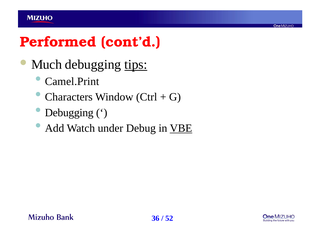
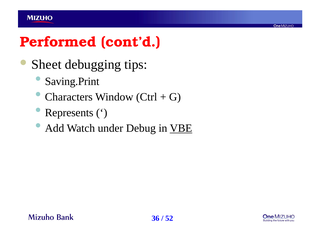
Much: Much -> Sheet
tips underline: present -> none
Camel.Print: Camel.Print -> Saving.Print
Debugging at (69, 113): Debugging -> Represents
